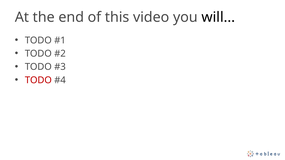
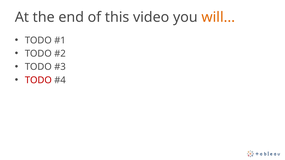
will colour: black -> orange
